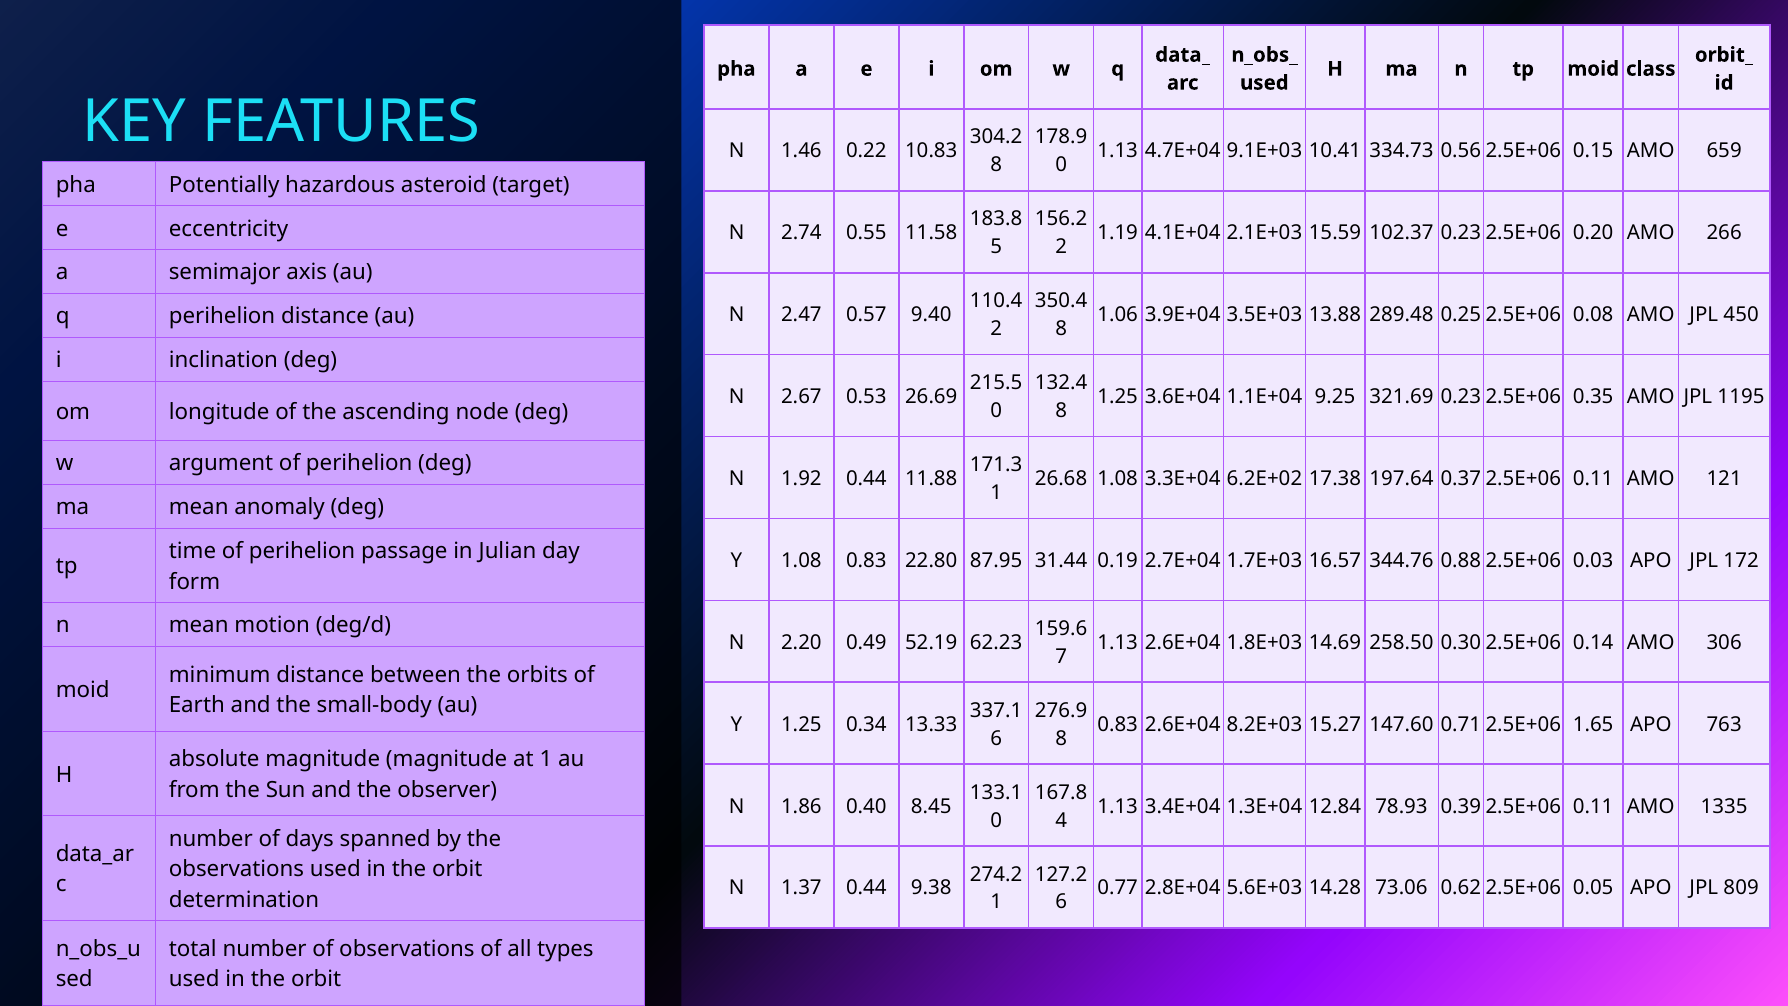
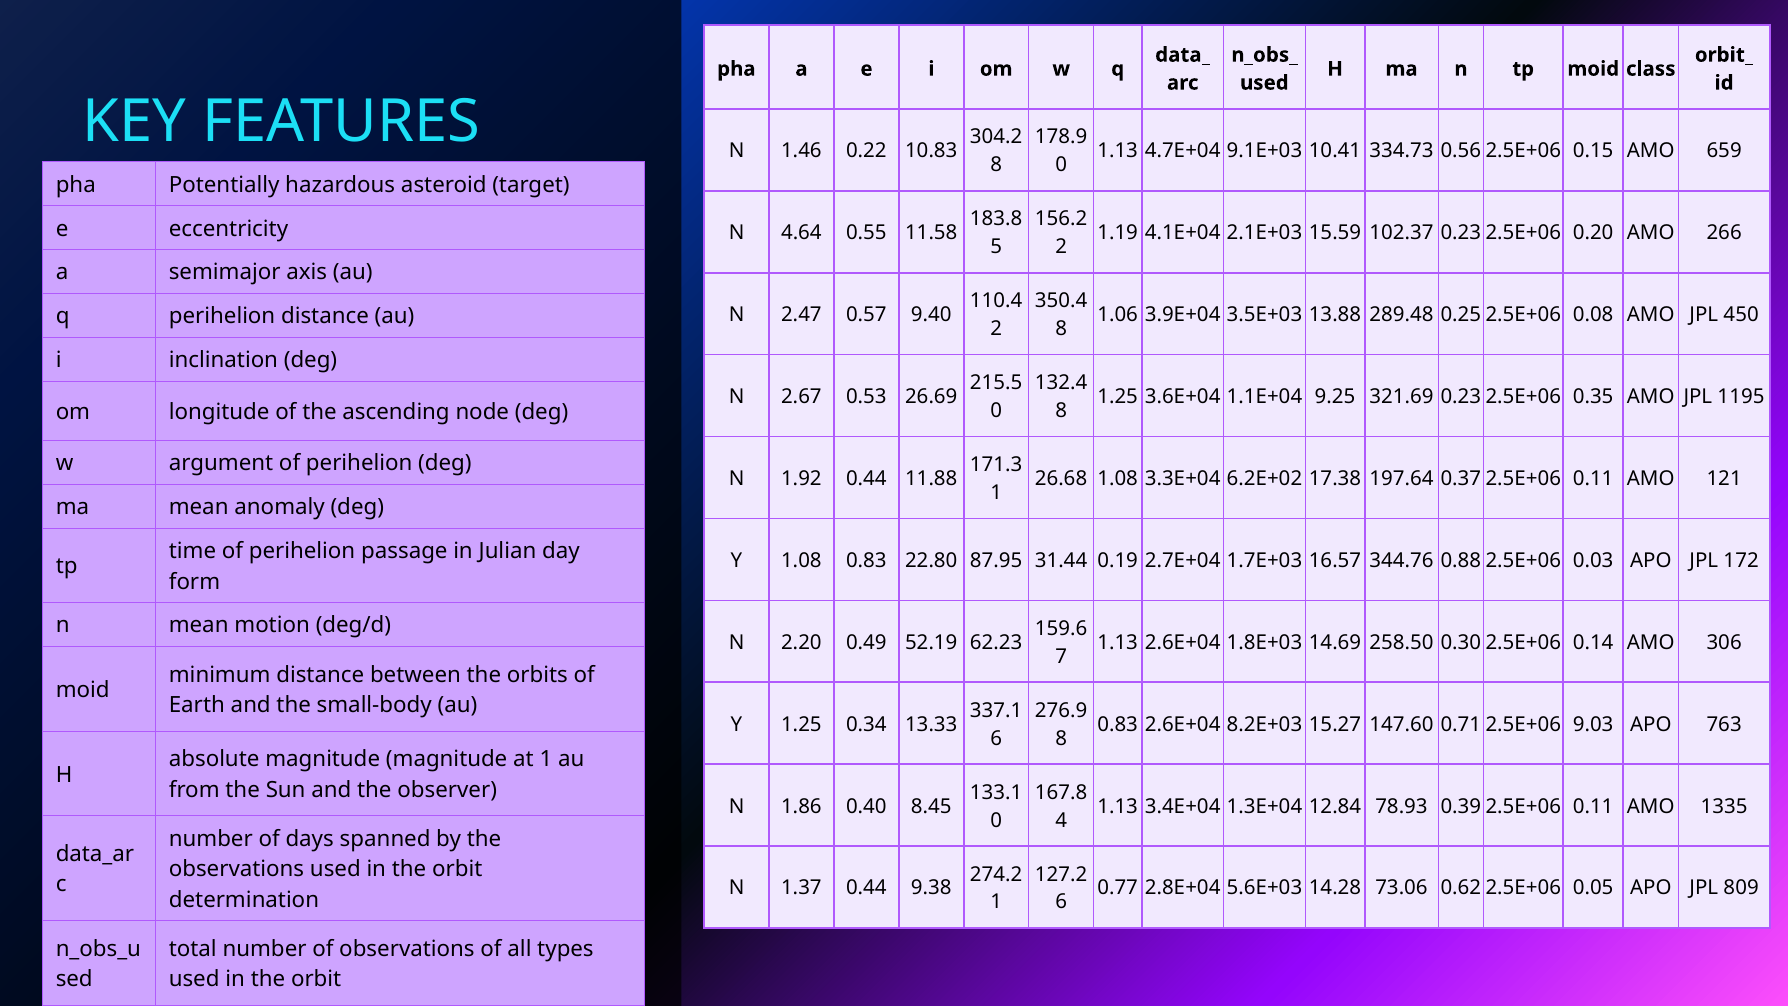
2.74: 2.74 -> 4.64
1.65: 1.65 -> 9.03
